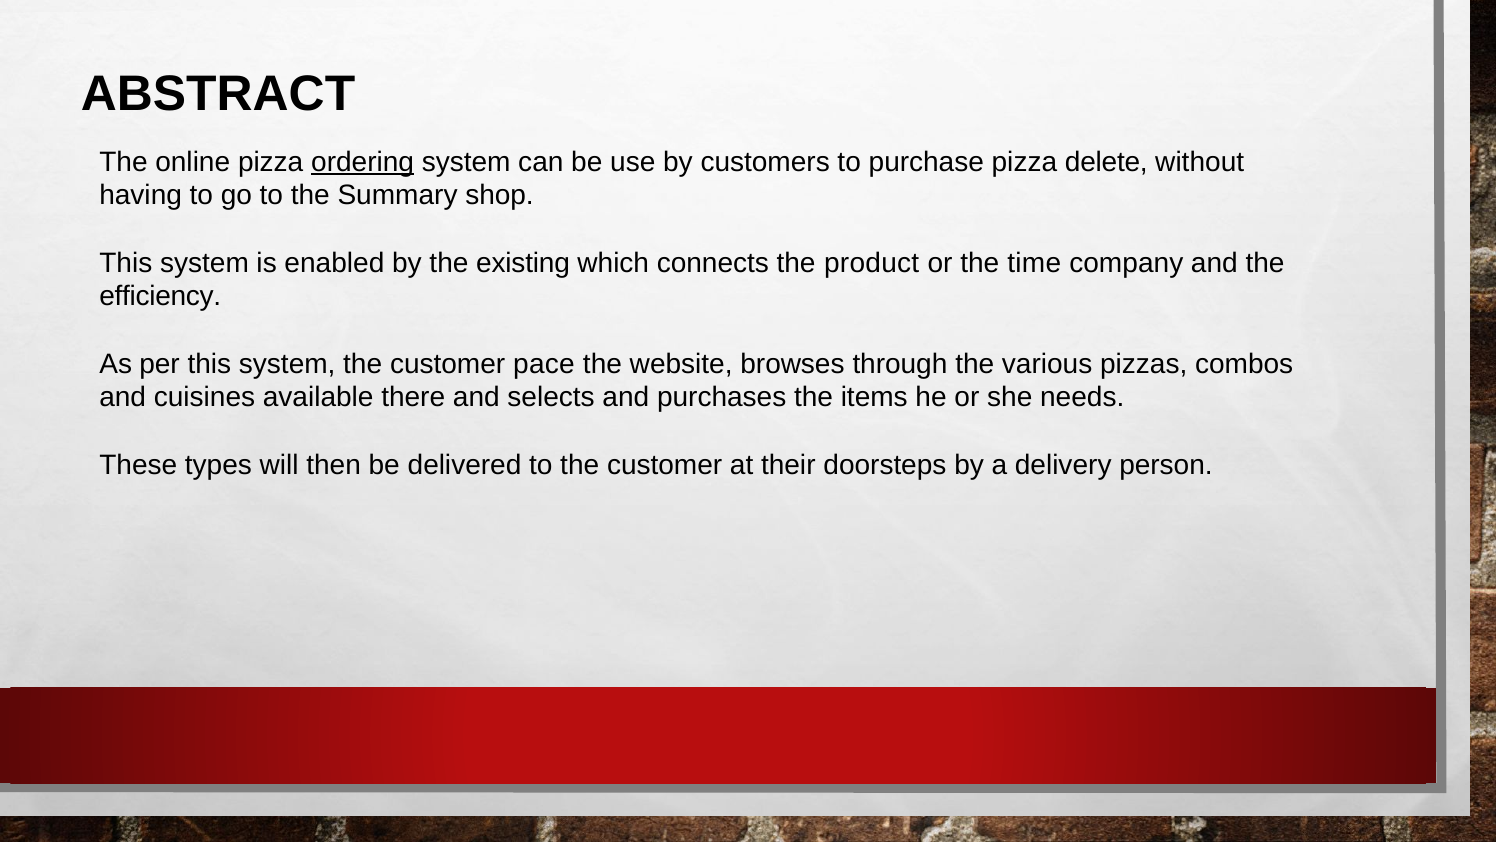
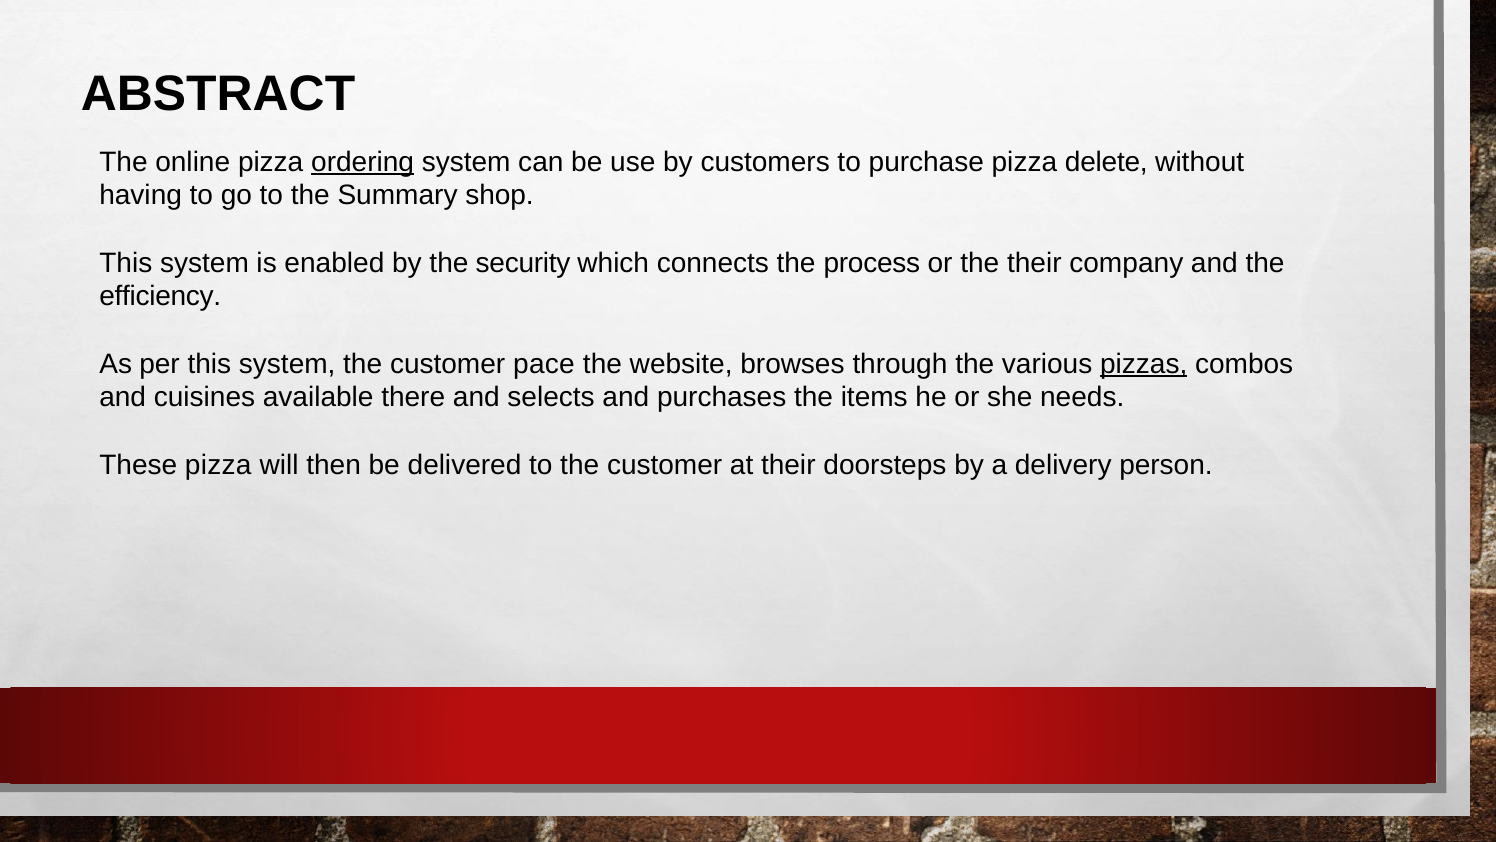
existing: existing -> security
product: product -> process
the time: time -> their
pizzas underline: none -> present
These types: types -> pizza
